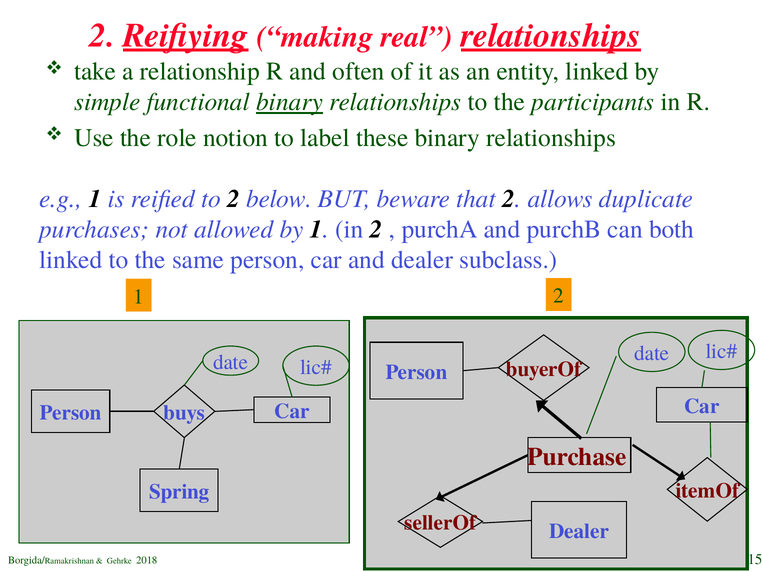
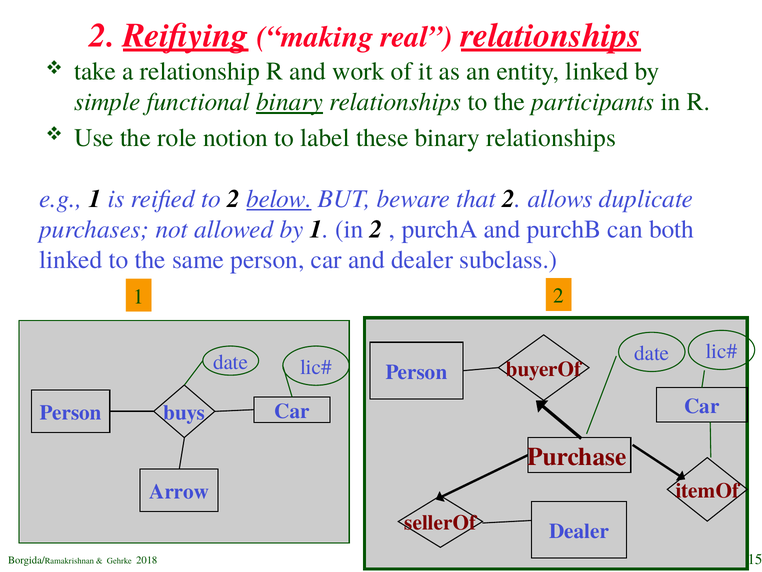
often: often -> work
below underline: none -> present
Spring: Spring -> Arrow
